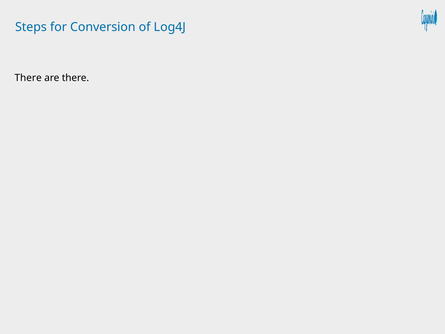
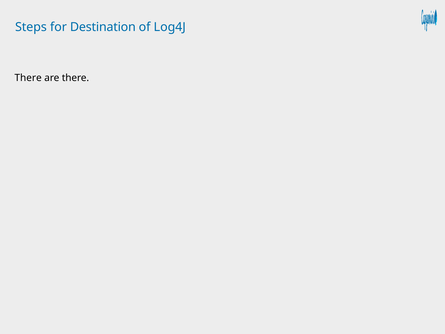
Conversion: Conversion -> Destination
